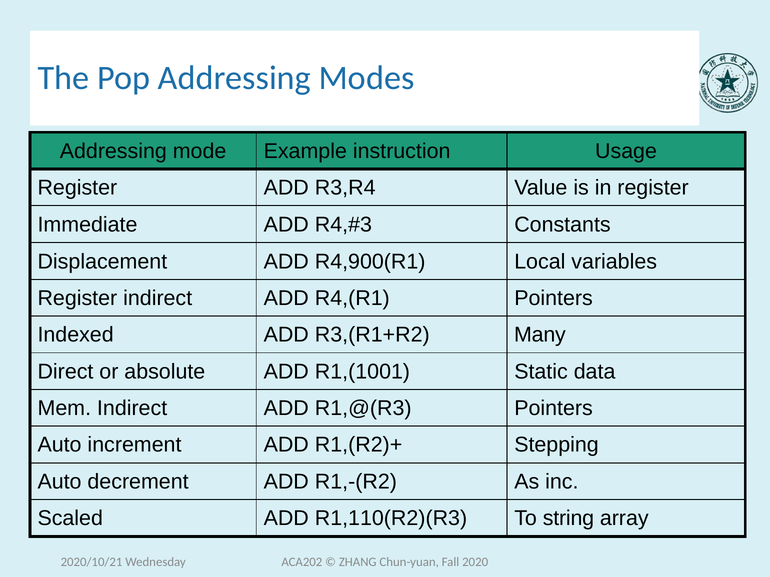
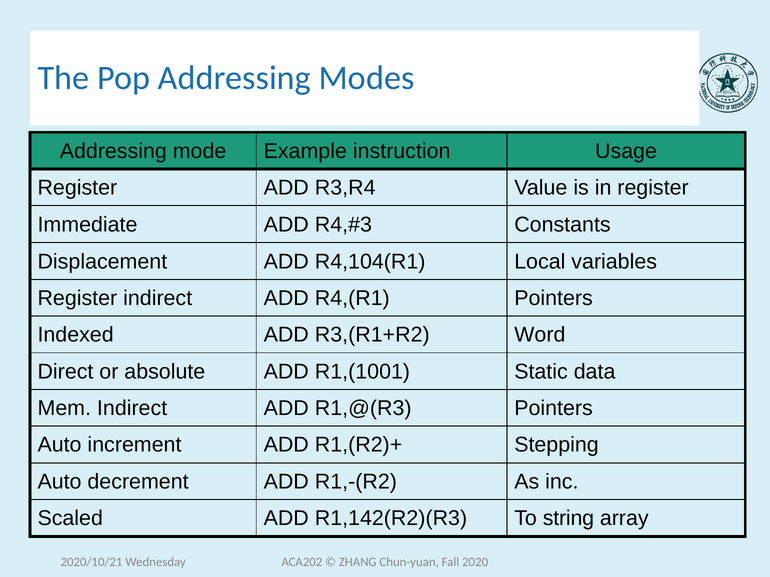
R4,900(R1: R4,900(R1 -> R4,104(R1
Many: Many -> Word
R1,110(R2)(R3: R1,110(R2)(R3 -> R1,142(R2)(R3
